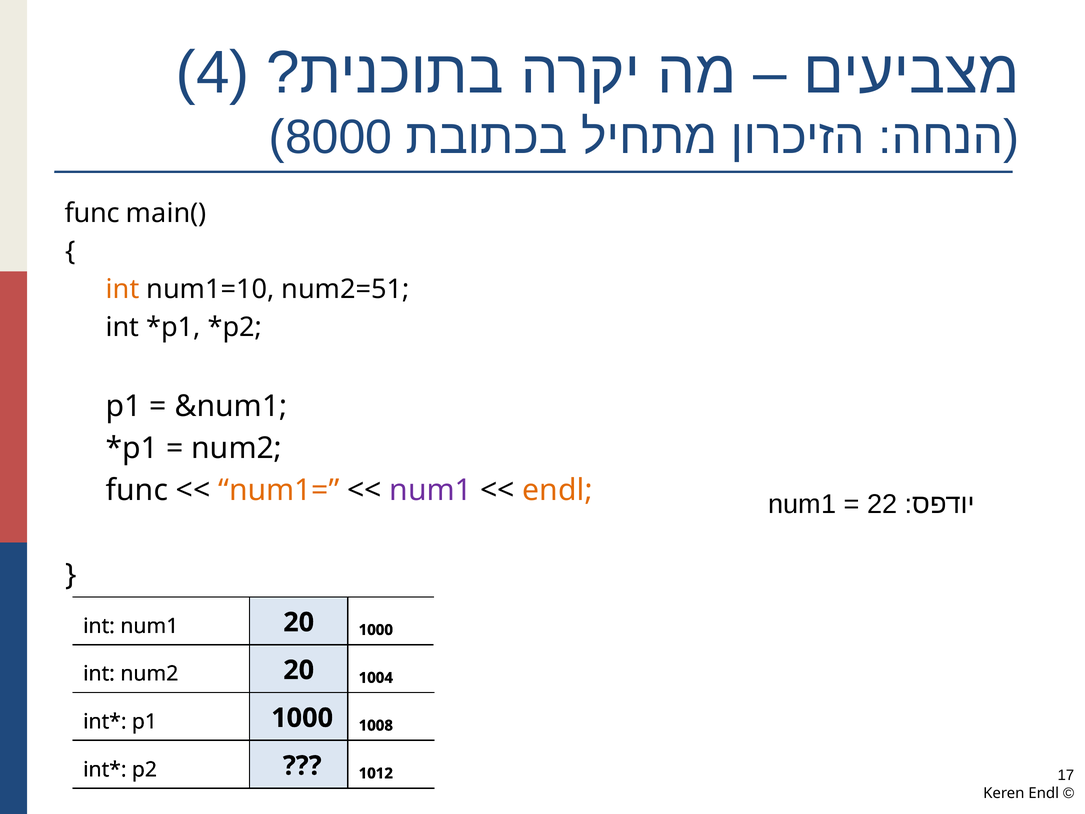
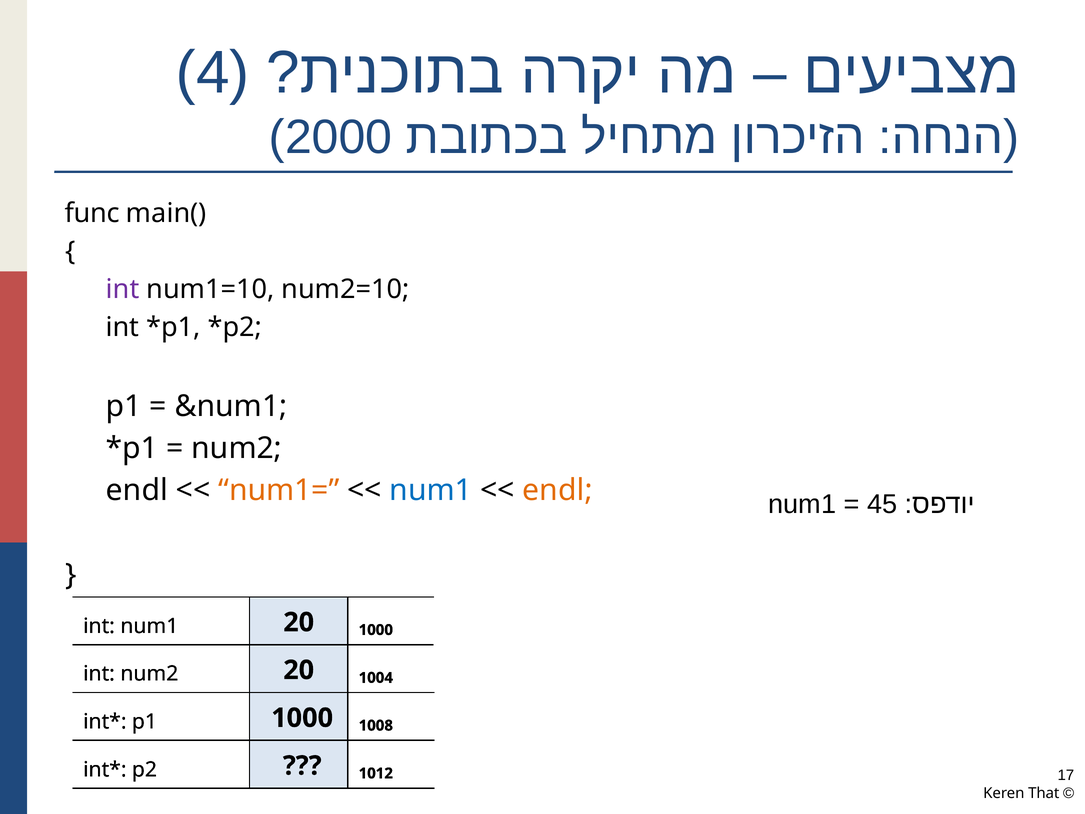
8000: 8000 -> 2000
int at (123, 289) colour: orange -> purple
num2=51: num2=51 -> num2=10
func at (137, 490): func -> endl
num1 at (431, 490) colour: purple -> blue
22: 22 -> 45
Keren Endl: Endl -> That
